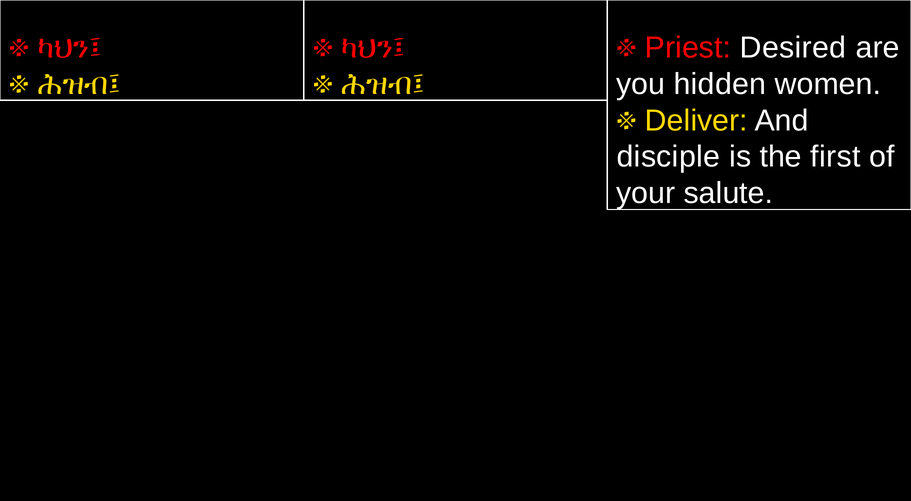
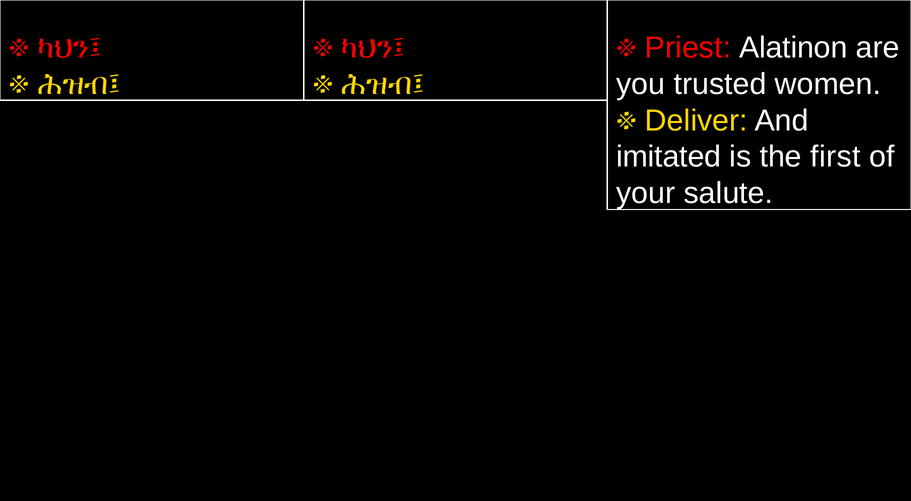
Desired: Desired -> Alatinon
hidden: hidden -> trusted
disciple: disciple -> imitated
